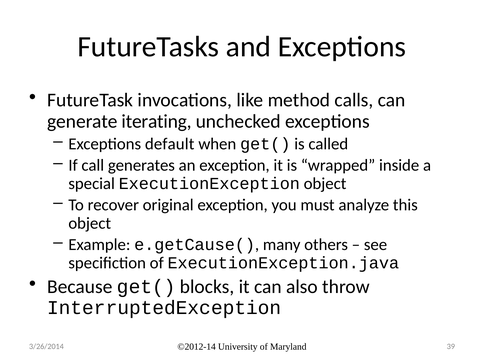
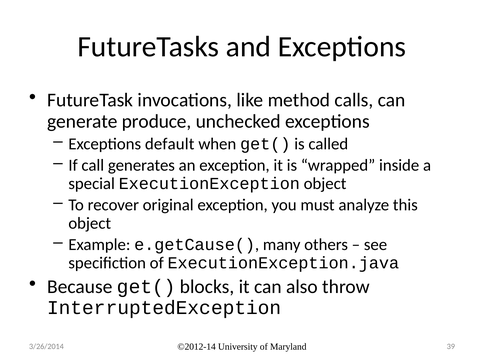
iterating: iterating -> produce
